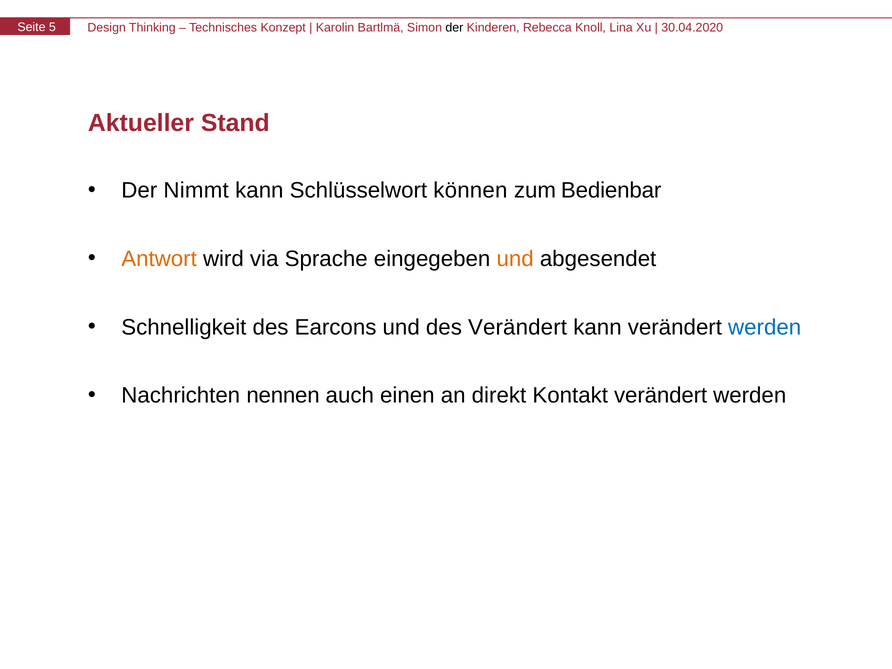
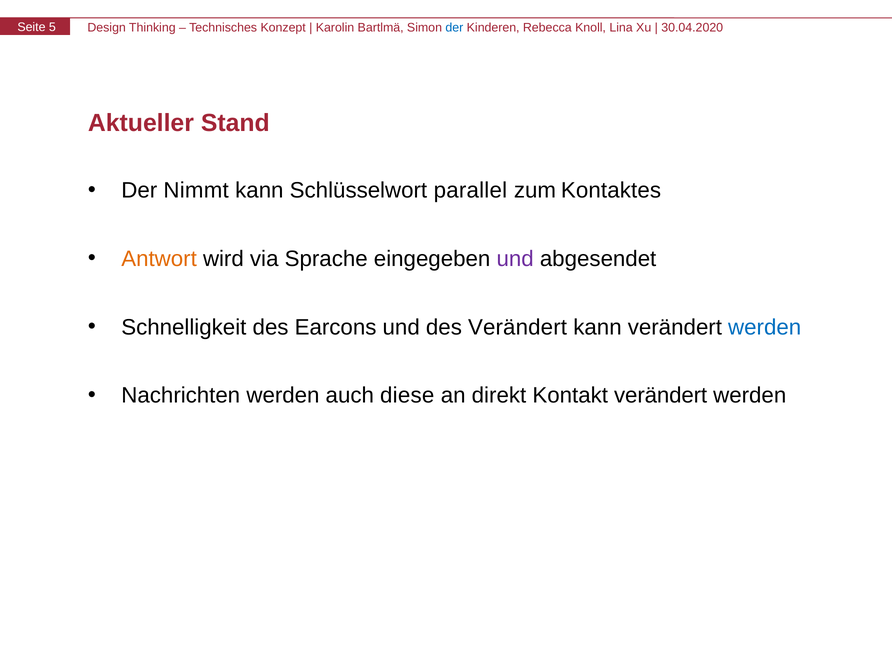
der at (454, 28) colour: black -> blue
können: können -> parallel
Bedienbar: Bedienbar -> Kontaktes
und at (515, 259) colour: orange -> purple
Nachrichten nennen: nennen -> werden
einen: einen -> diese
